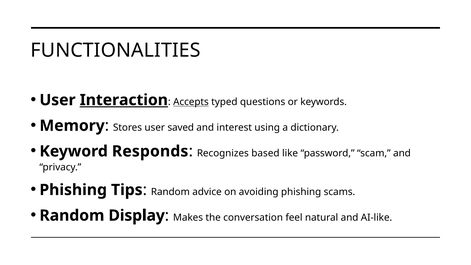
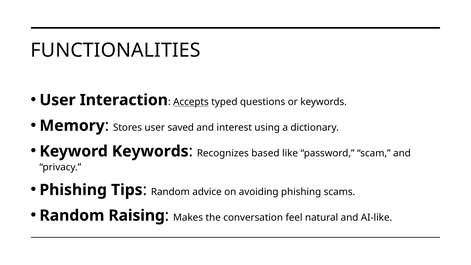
Interaction underline: present -> none
Keyword Responds: Responds -> Keywords
Display: Display -> Raising
